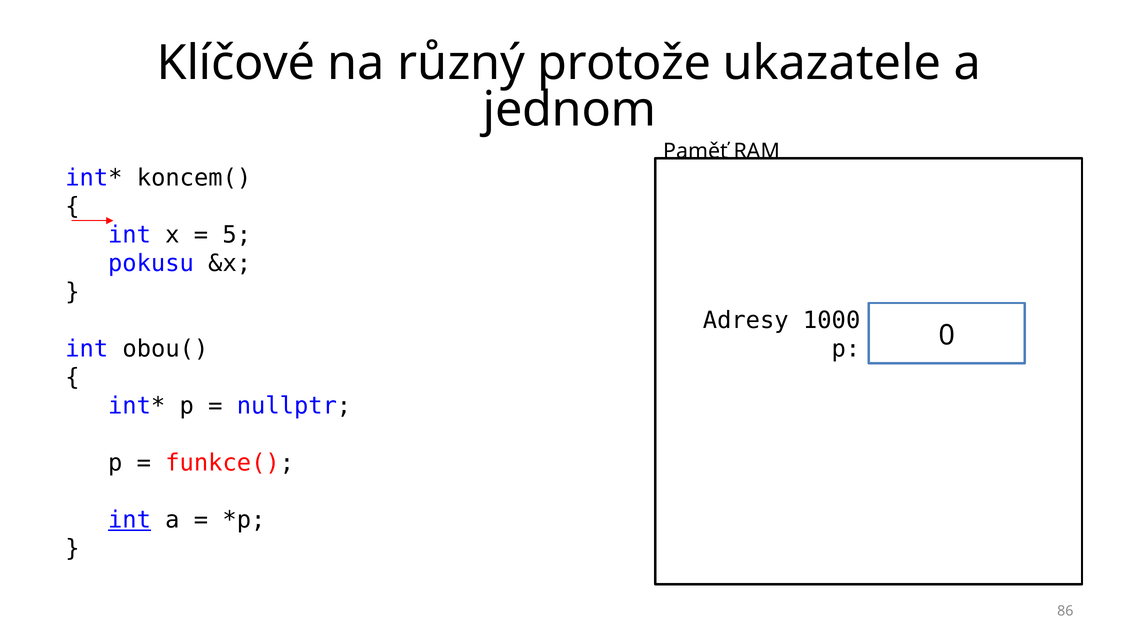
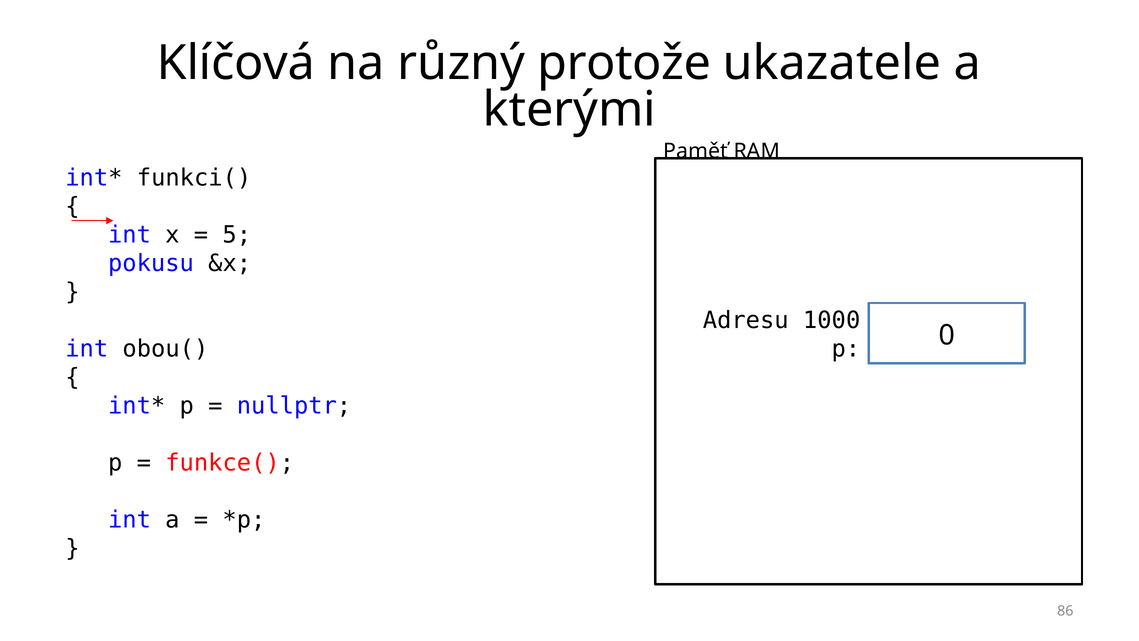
Klíčové: Klíčové -> Klíčová
jednom: jednom -> kterými
koncem(: koncem( -> funkci(
Adresy: Adresy -> Adresu
int at (130, 520) underline: present -> none
